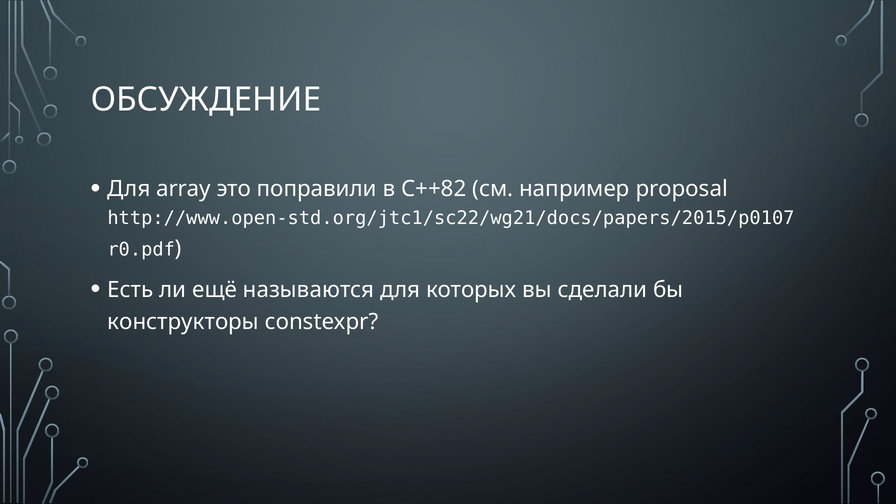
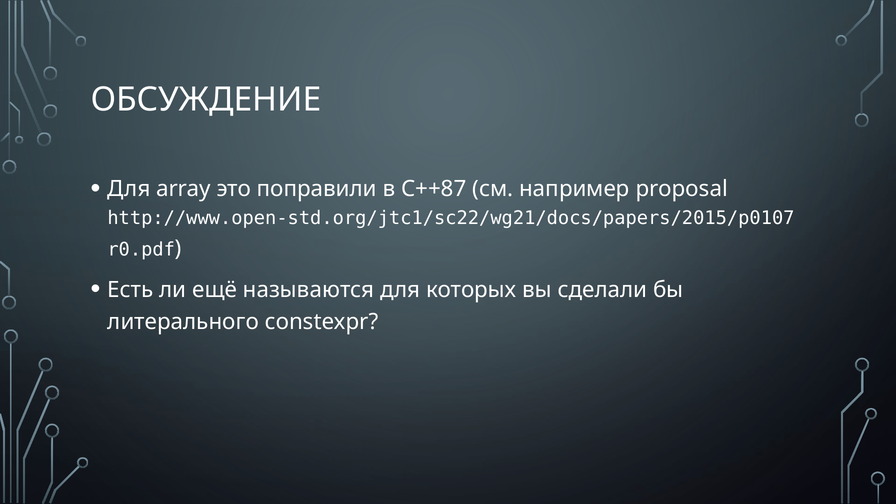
C++82: C++82 -> C++87
конструкторы: конструкторы -> литерального
